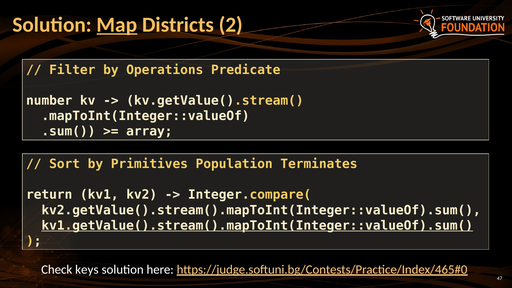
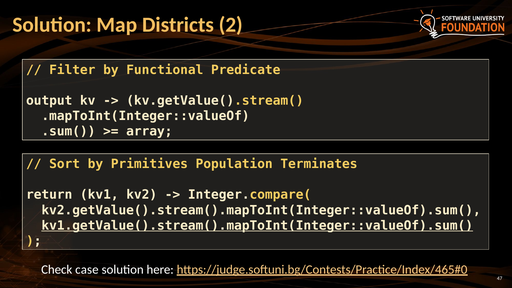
Map underline: present -> none
Operations: Operations -> Functional
number: number -> output
keys: keys -> case
